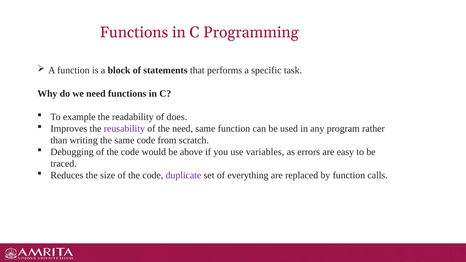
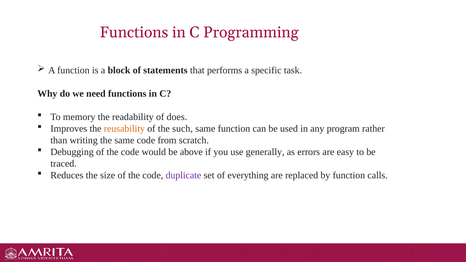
example: example -> memory
reusability colour: purple -> orange
the need: need -> such
variables: variables -> generally
